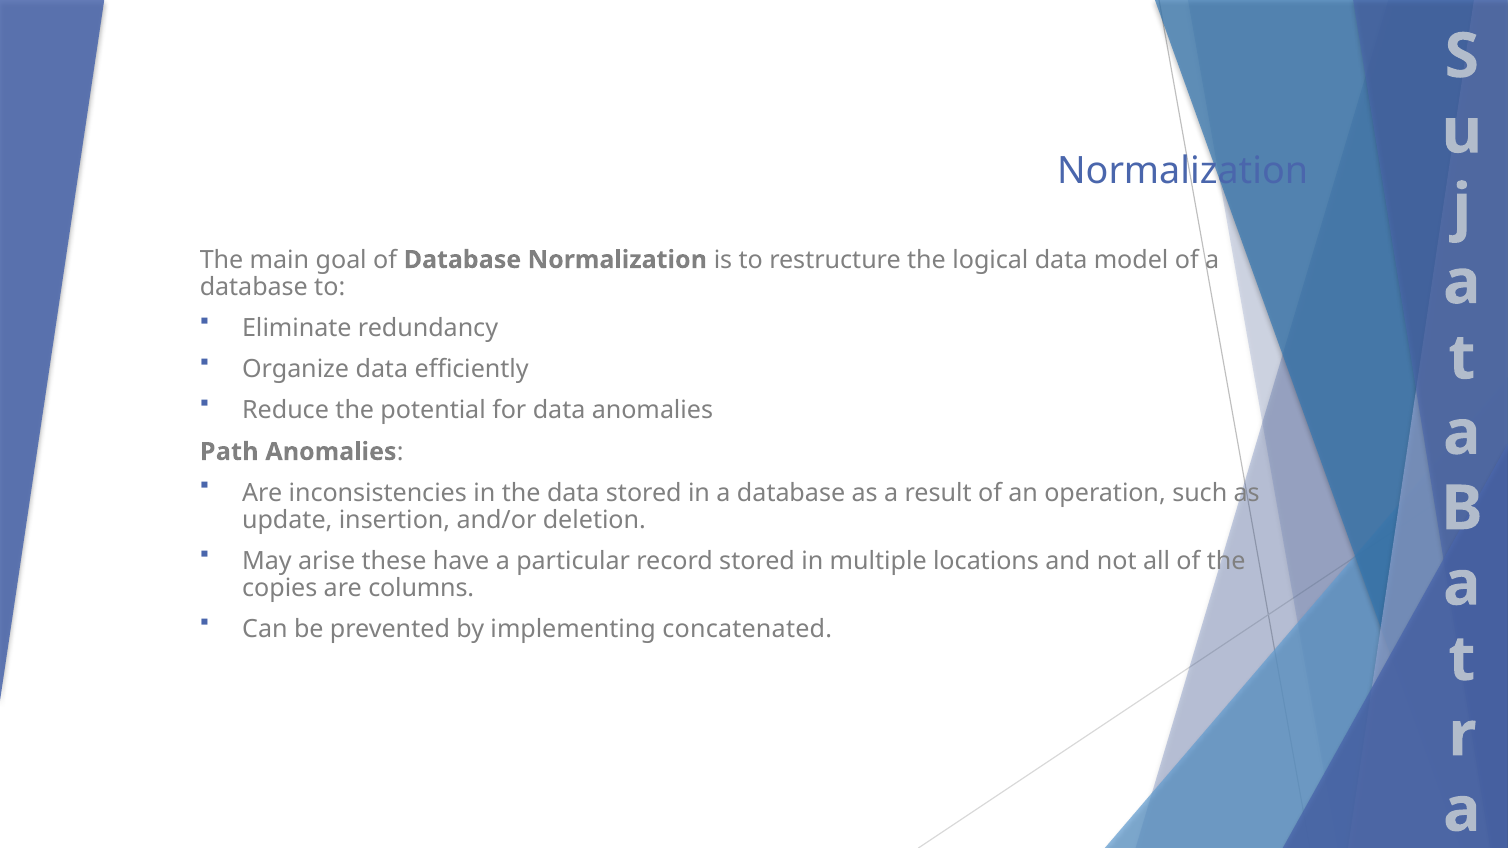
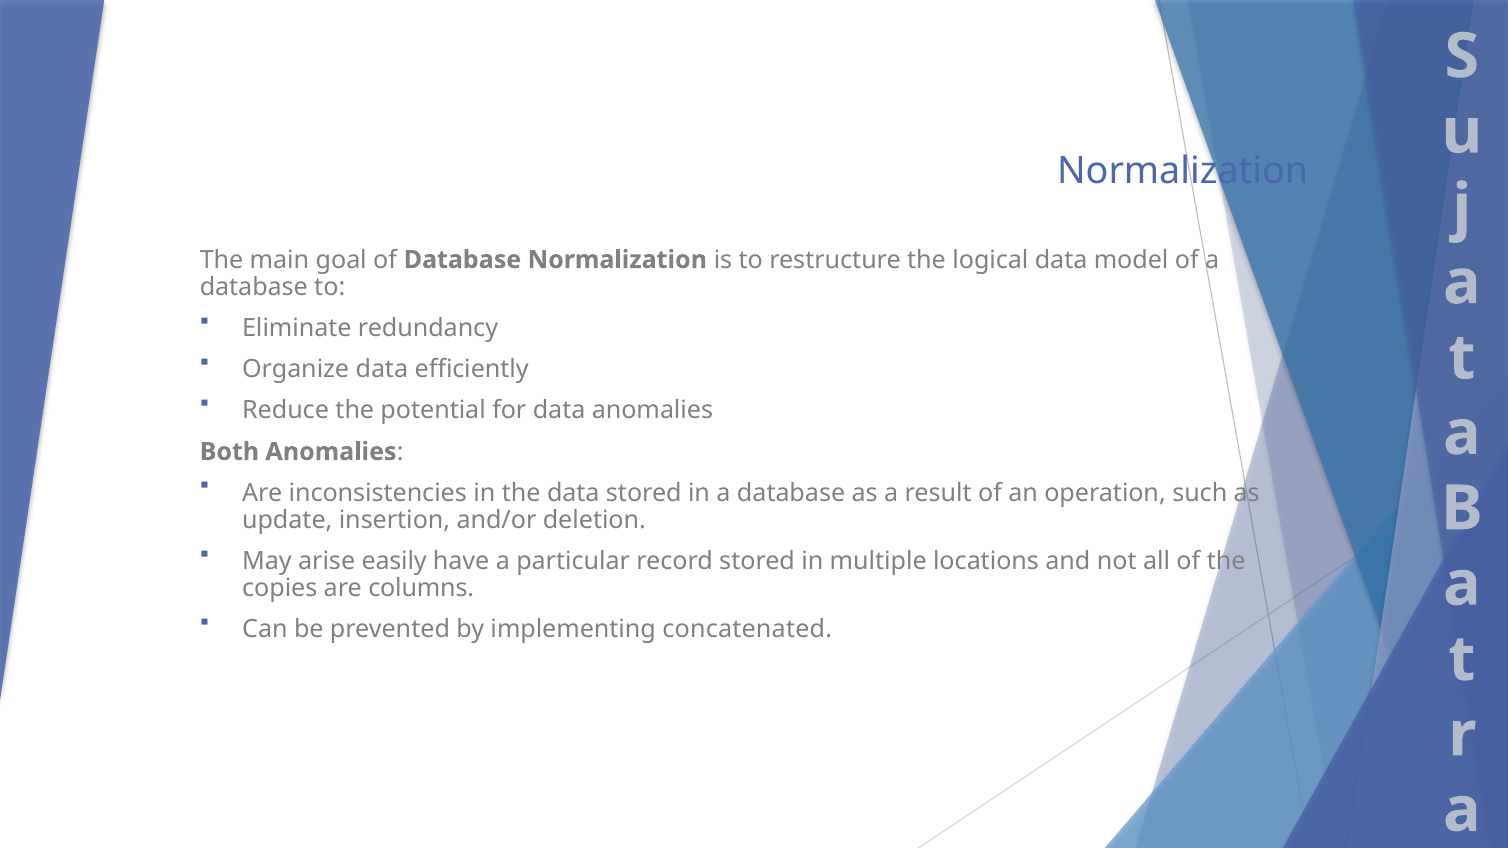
Path: Path -> Both
these: these -> easily
